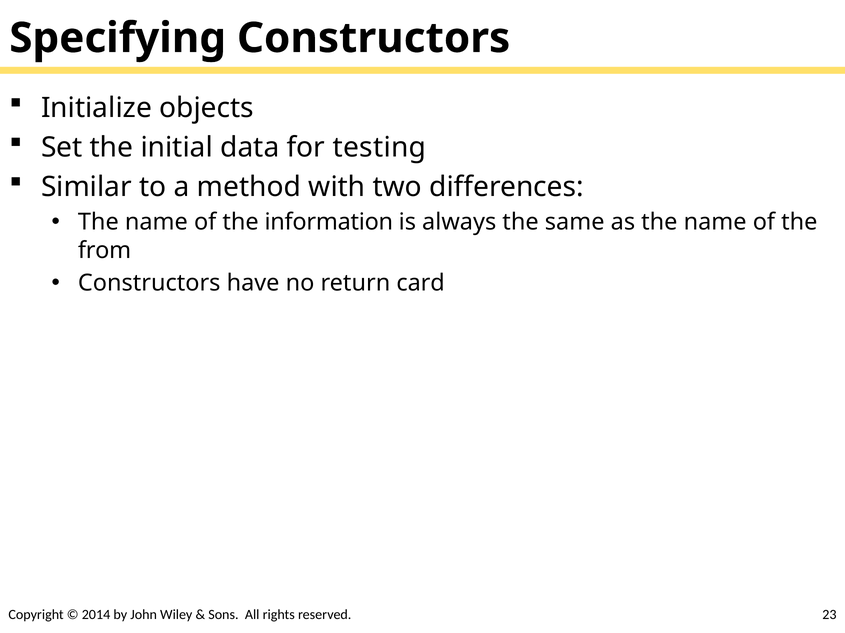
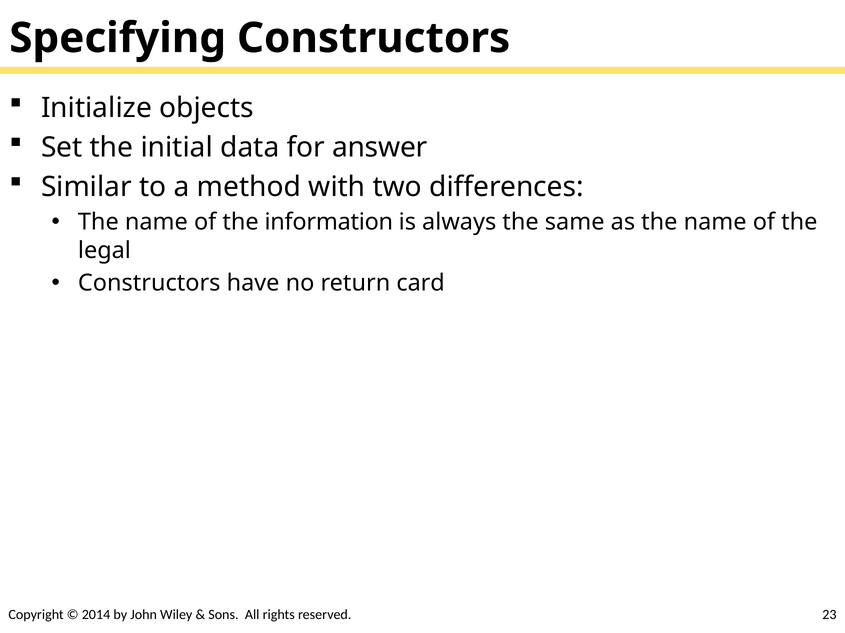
testing: testing -> answer
from: from -> legal
